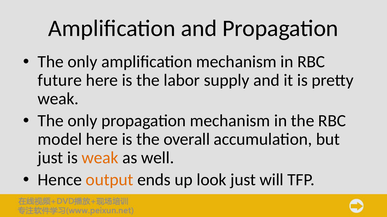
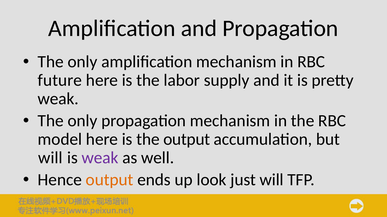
the overall: overall -> output
just at (50, 158): just -> will
weak at (100, 158) colour: orange -> purple
